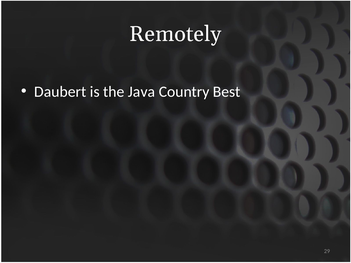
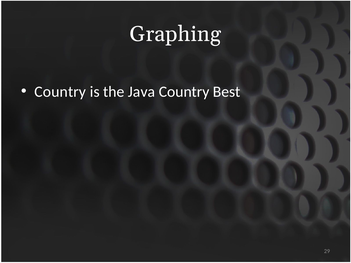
Remotely: Remotely -> Graphing
Daubert at (60, 92): Daubert -> Country
